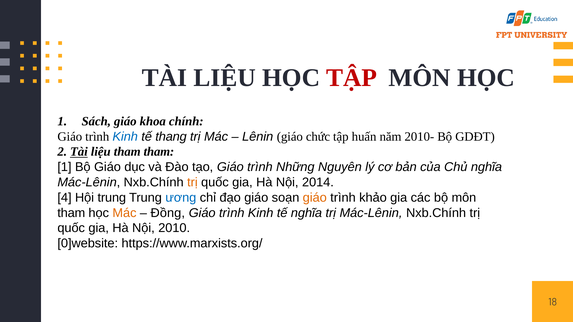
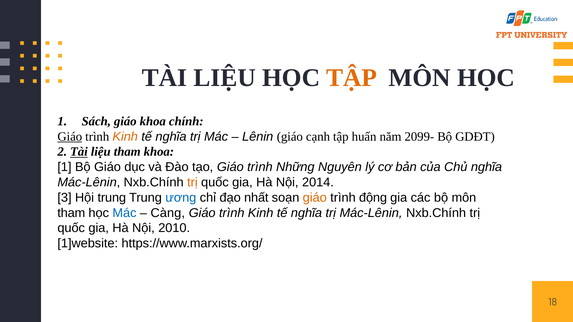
TẬP at (352, 78) colour: red -> orange
Giáo at (70, 137) underline: none -> present
Kinh at (125, 137) colour: blue -> orange
thang at (171, 137): thang -> nghĩa
chức: chức -> cạnh
2010-: 2010- -> 2099-
tham tham: tham -> khoa
4: 4 -> 3
đạo giáo: giáo -> nhất
khảo: khảo -> động
Mác at (124, 213) colour: orange -> blue
Đồng: Đồng -> Càng
0]website: 0]website -> 1]website
